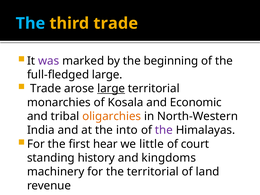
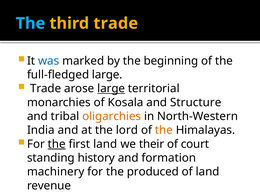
was colour: purple -> blue
Economic: Economic -> Structure
into: into -> lord
the at (164, 130) colour: purple -> orange
the at (57, 144) underline: none -> present
first hear: hear -> land
little: little -> their
kingdoms: kingdoms -> formation
the territorial: territorial -> produced
